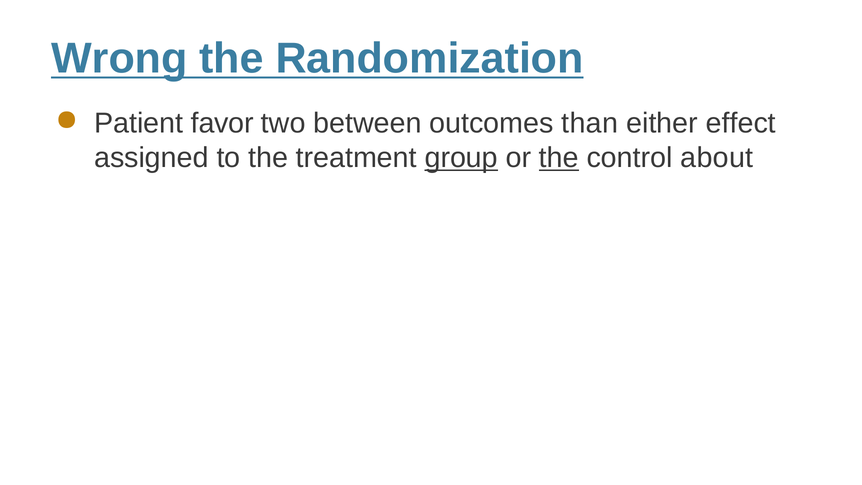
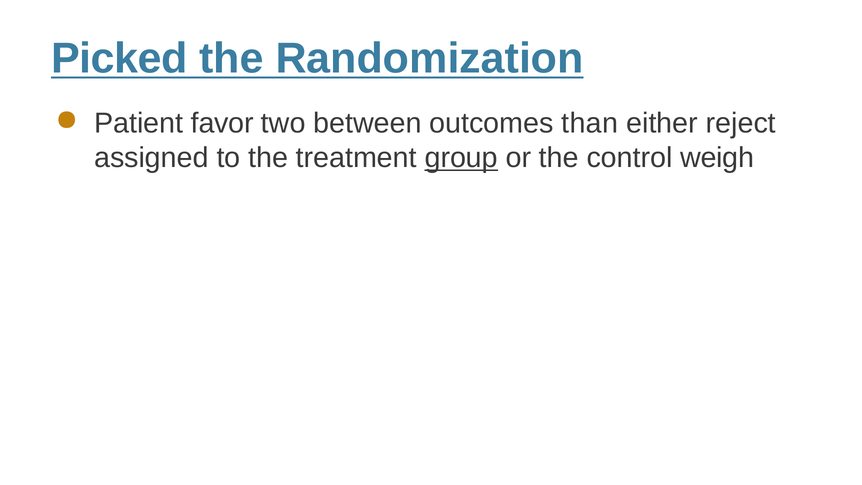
Wrong: Wrong -> Picked
effect: effect -> reject
the at (559, 158) underline: present -> none
about: about -> weigh
